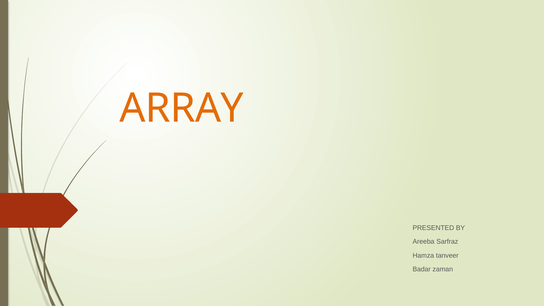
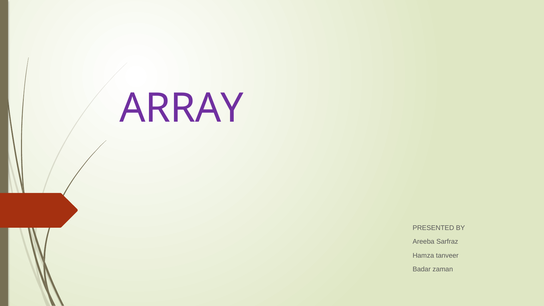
ARRAY colour: orange -> purple
